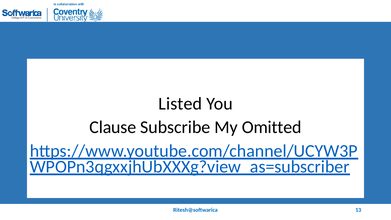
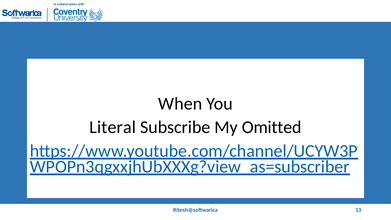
Listed: Listed -> When
Clause: Clause -> Literal
